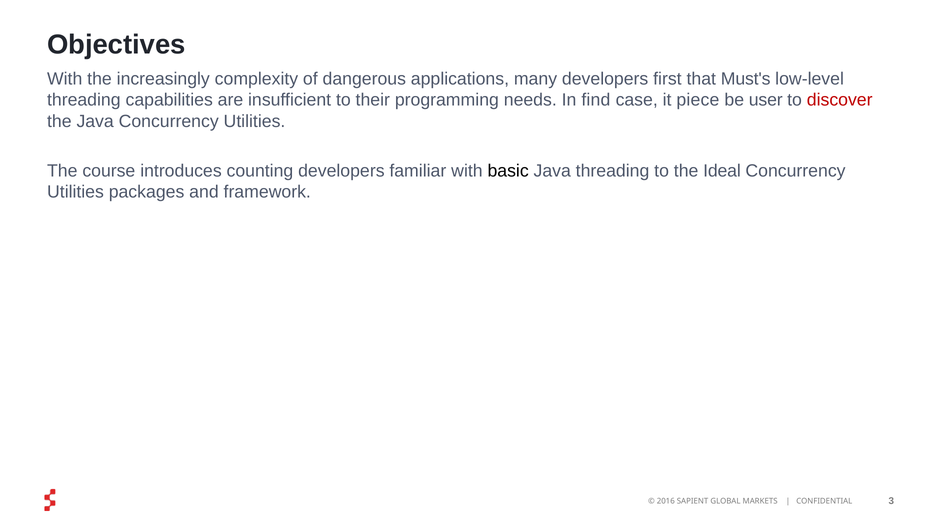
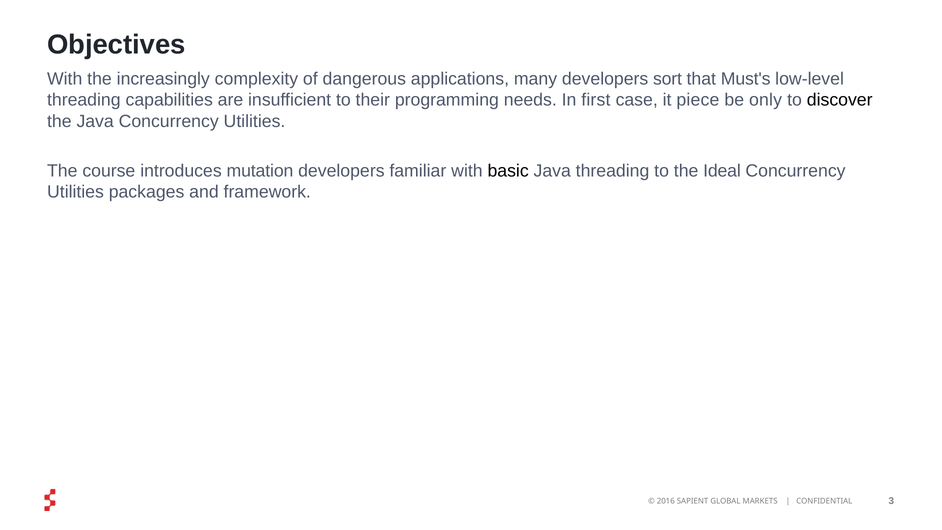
first: first -> sort
find: find -> first
user: user -> only
discover colour: red -> black
counting: counting -> mutation
